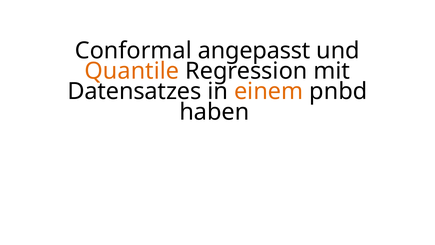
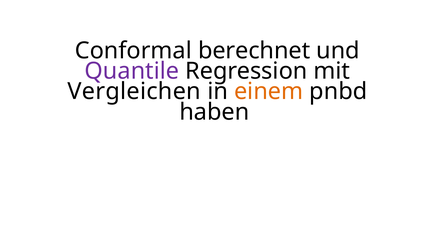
angepasst: angepasst -> berechnet
Quantile colour: orange -> purple
Datensatzes: Datensatzes -> Vergleichen
